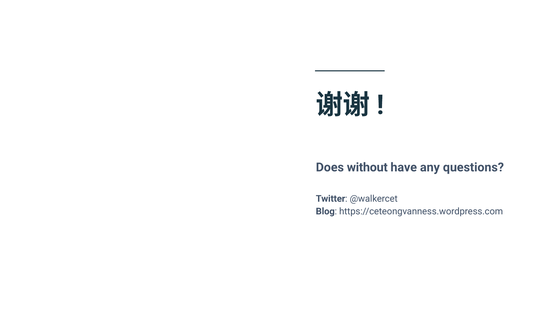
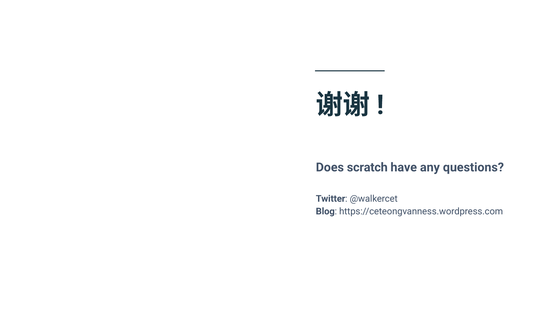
without: without -> scratch
